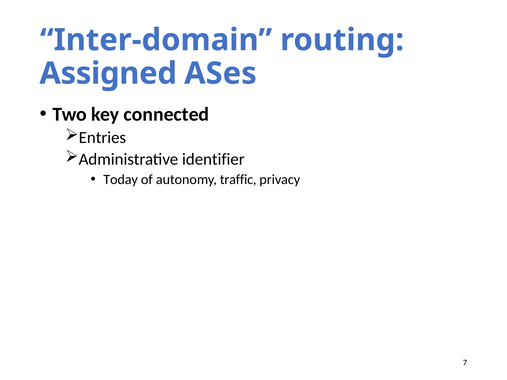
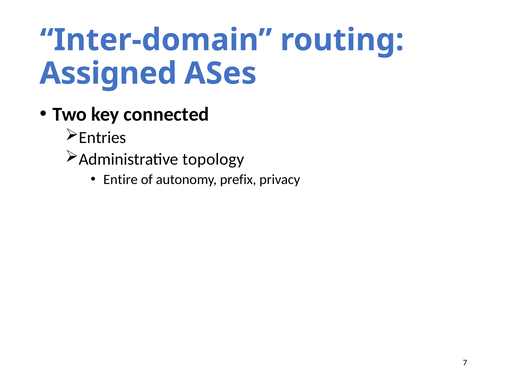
identifier: identifier -> topology
Today: Today -> Entire
traffic: traffic -> prefix
